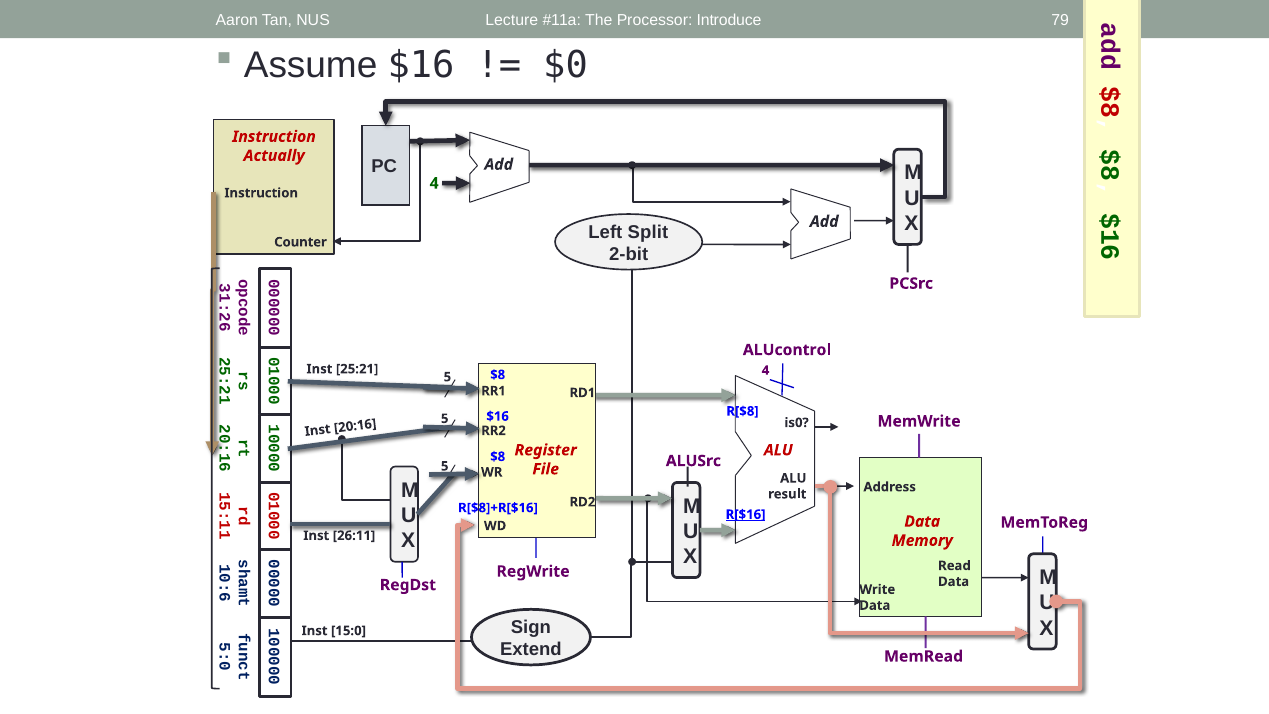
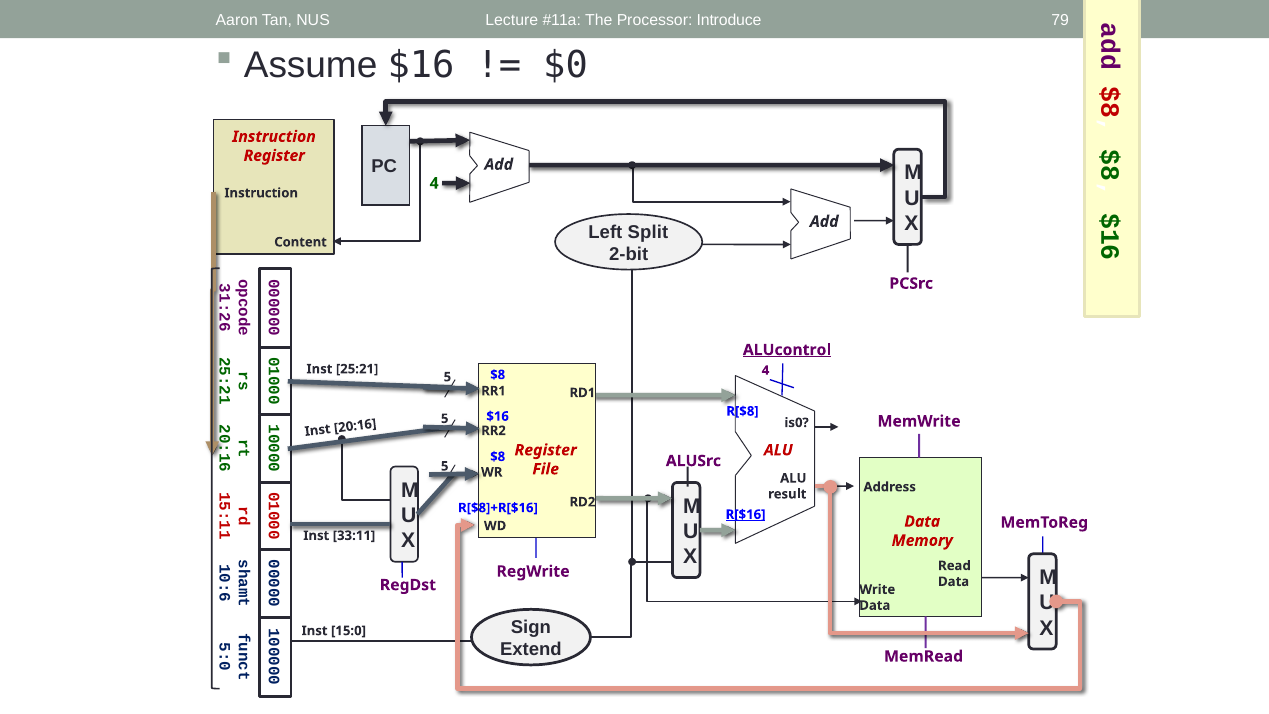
Actually at (274, 156): Actually -> Register
Counter: Counter -> Content
ALUcontrol underline: none -> present
26:11: 26:11 -> 33:11
